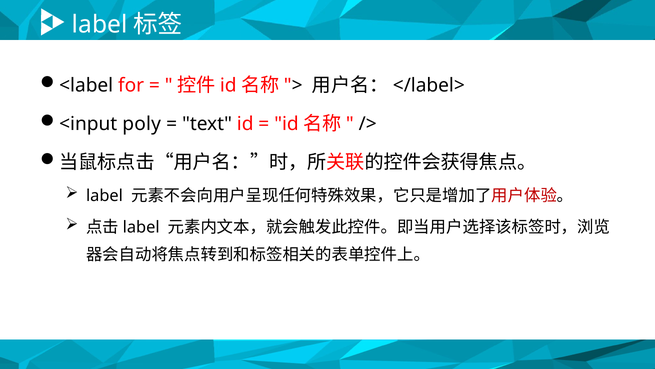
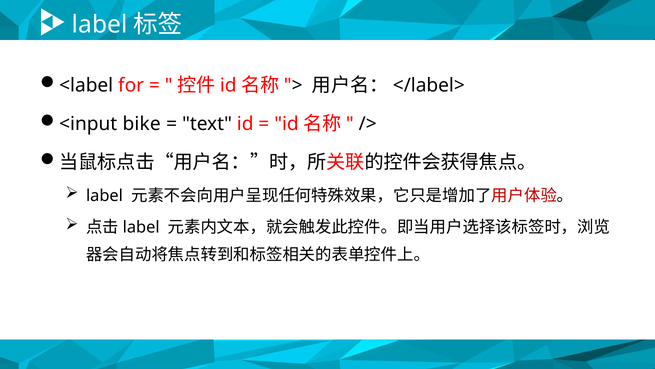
poly: poly -> bike
